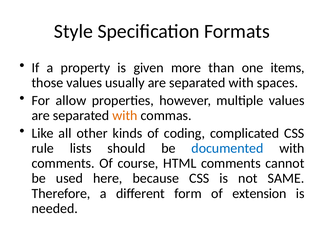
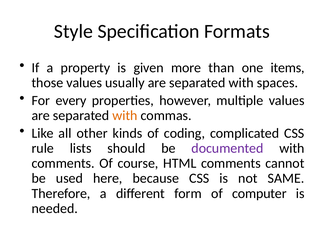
allow: allow -> every
documented colour: blue -> purple
extension: extension -> computer
